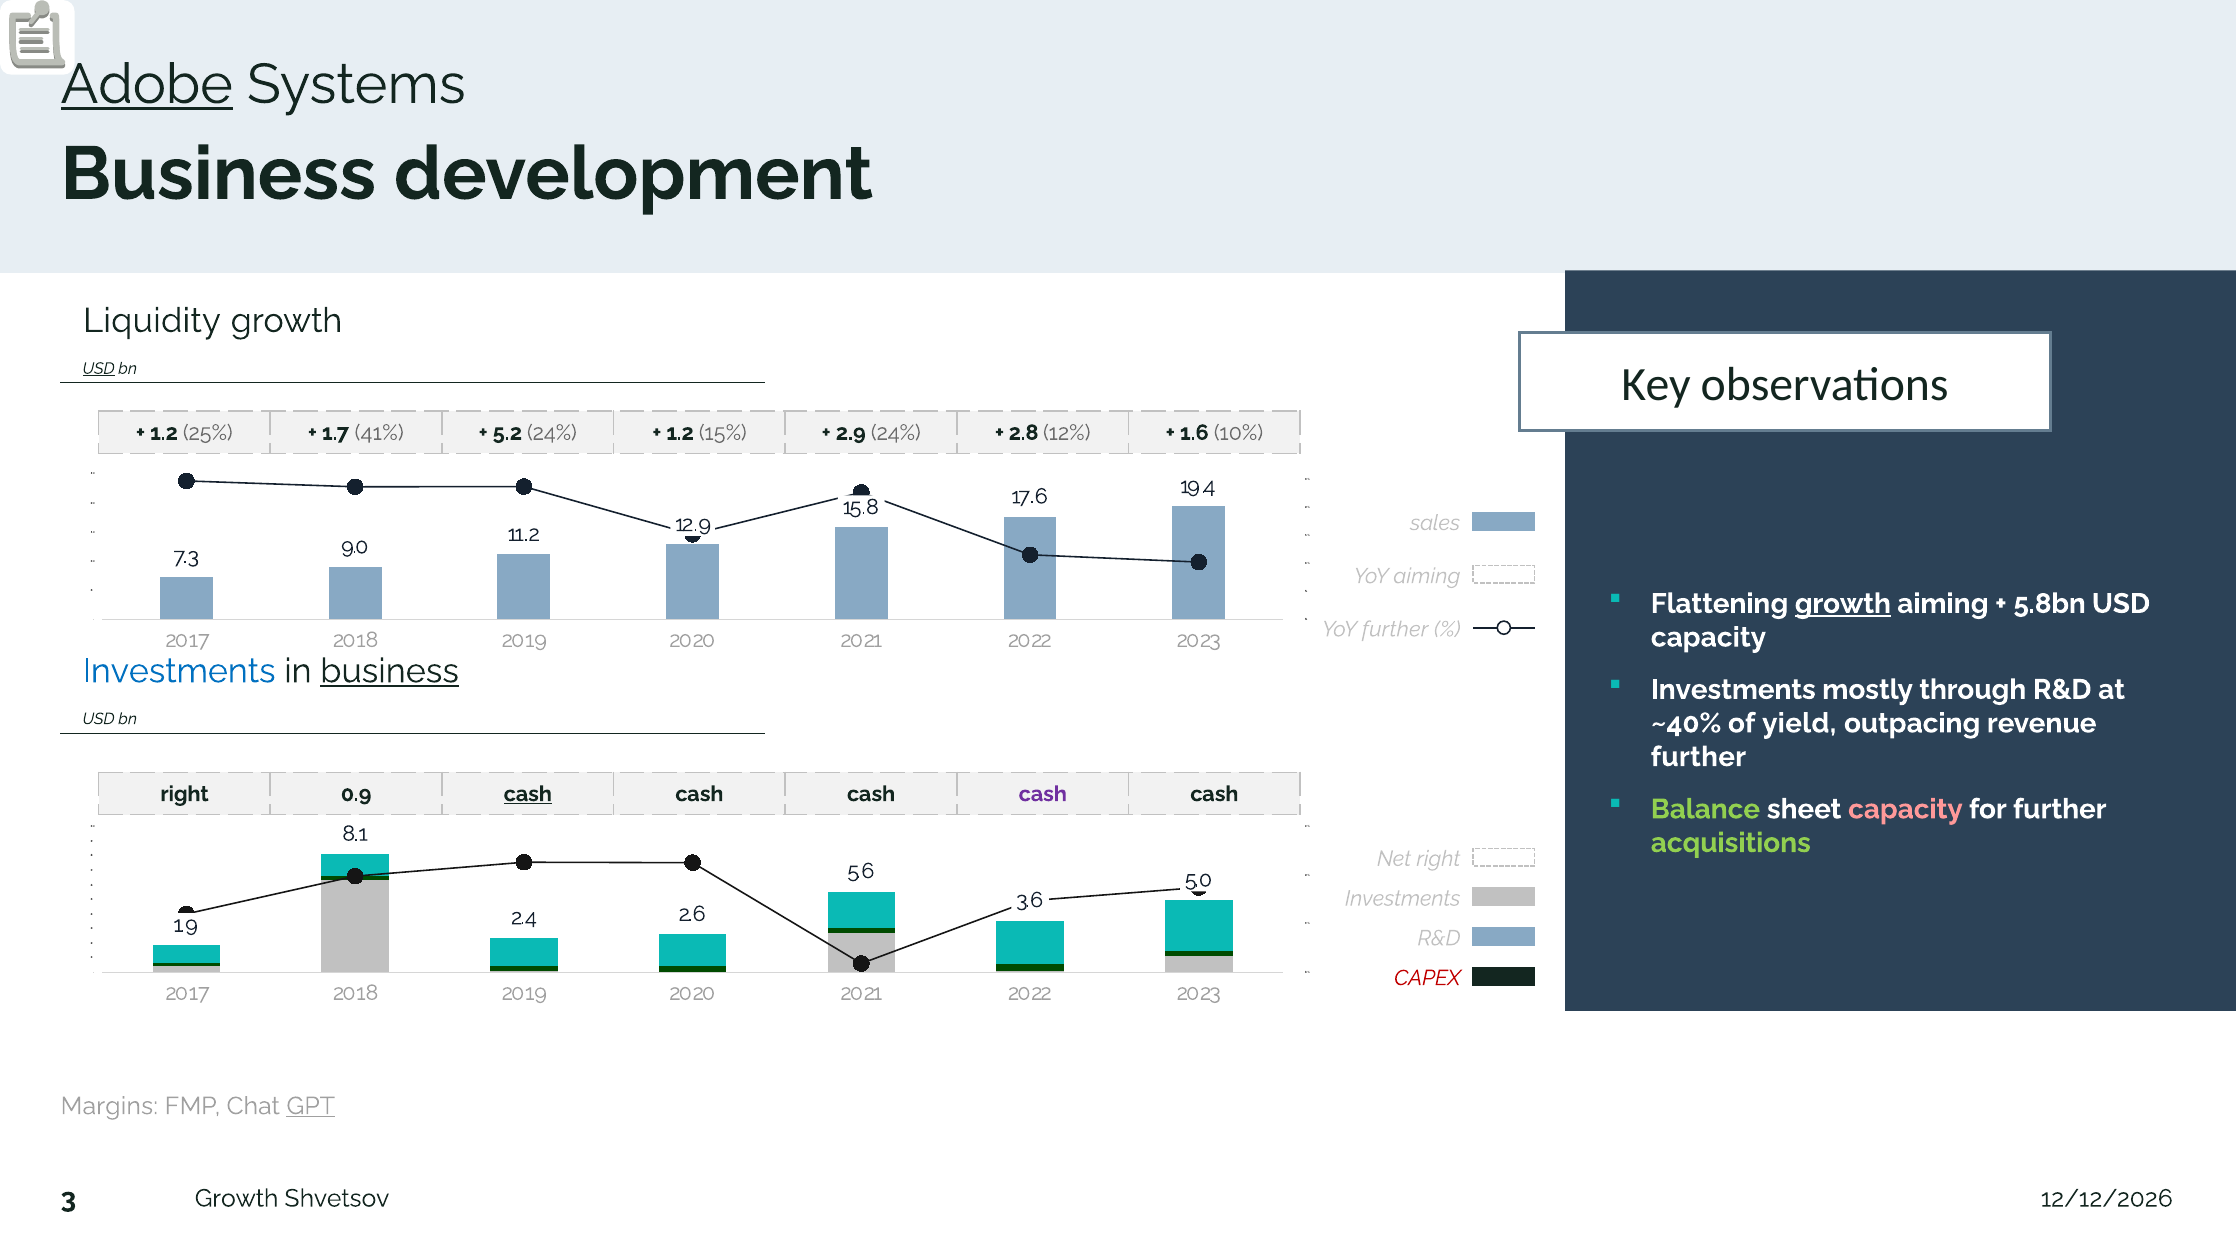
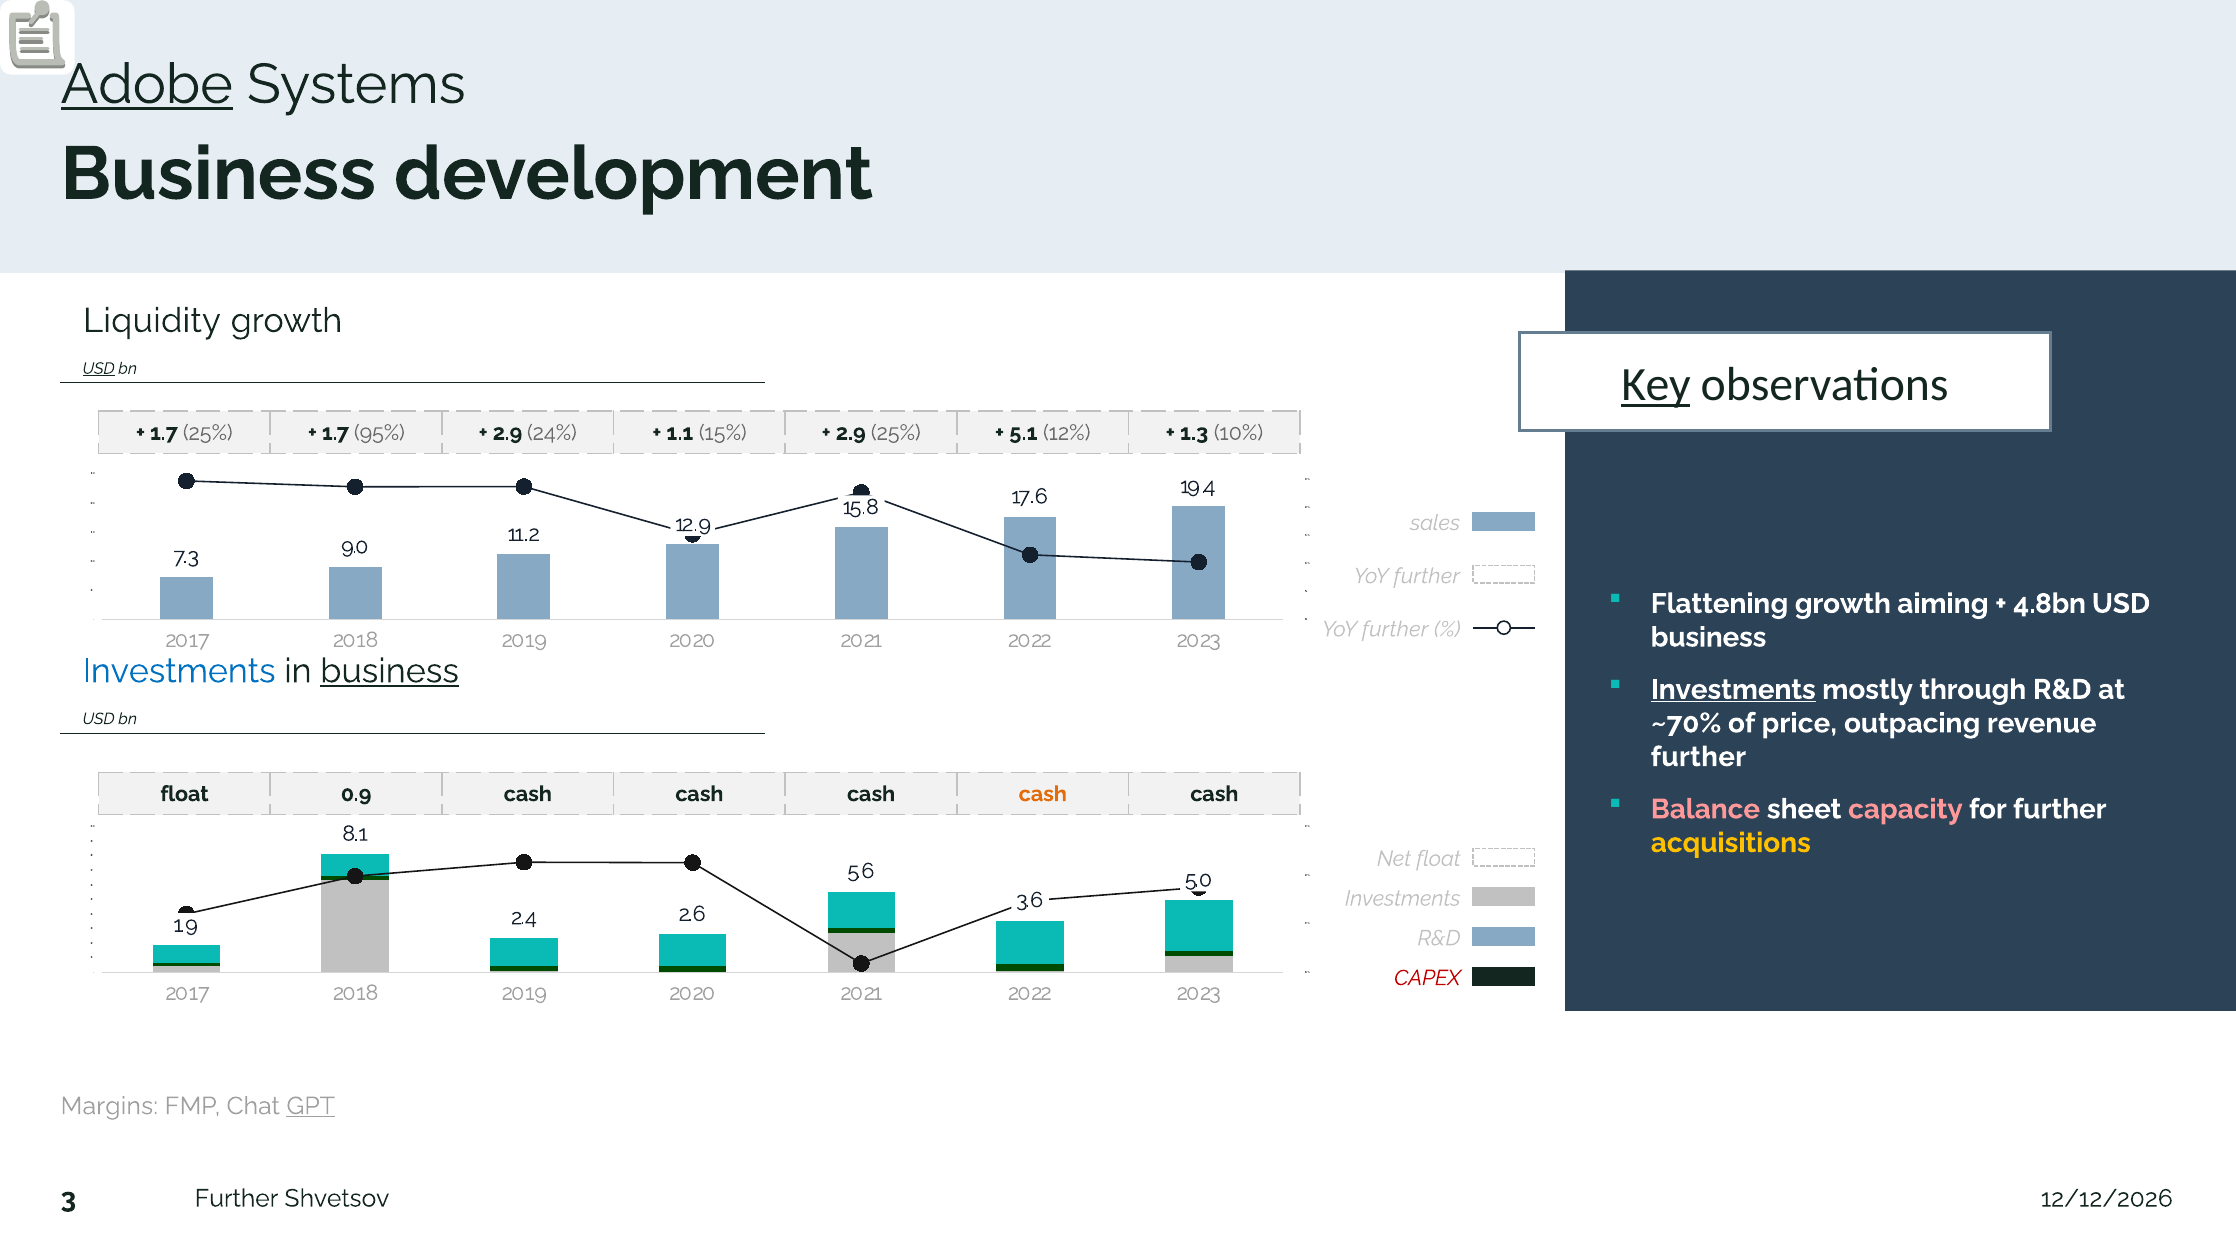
Key underline: none -> present
1.2 at (164, 433): 1.2 -> 1.7
41%: 41% -> 95%
5.2 at (507, 433): 5.2 -> 2.9
1.2 at (680, 433): 1.2 -> 1.1
2.9 24%: 24% -> 25%
2.8: 2.8 -> 5.1
1.6: 1.6 -> 1.3
aiming at (1427, 576): aiming -> further
growth at (1843, 604) underline: present -> none
5.8bn: 5.8bn -> 4.8bn
capacity at (1708, 637): capacity -> business
Investments at (1733, 689) underline: none -> present
~40%: ~40% -> ~70%
yield: yield -> price
right at (184, 794): right -> float
cash at (528, 794) underline: present -> none
cash at (1043, 794) colour: purple -> orange
Balance colour: light green -> pink
acquisitions colour: light green -> yellow
Net right: right -> float
Growth at (237, 1198): Growth -> Further
